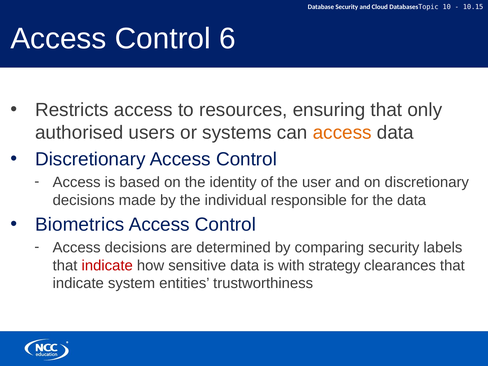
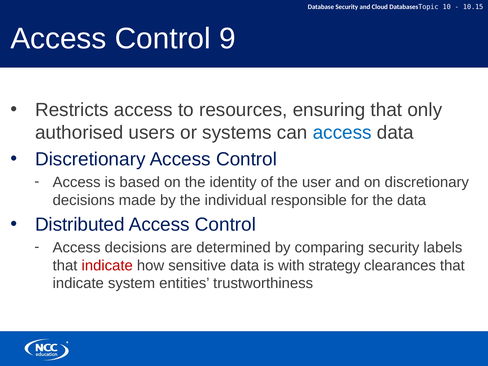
6: 6 -> 9
access at (342, 133) colour: orange -> blue
Biometrics: Biometrics -> Distributed
